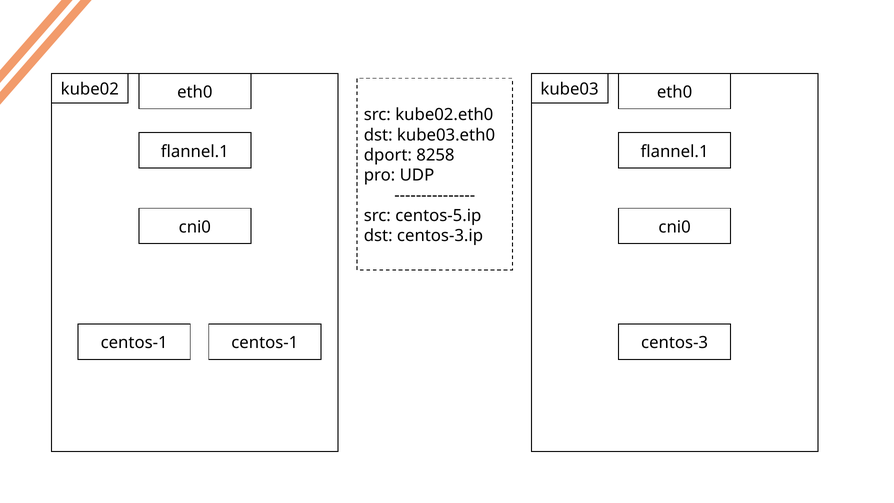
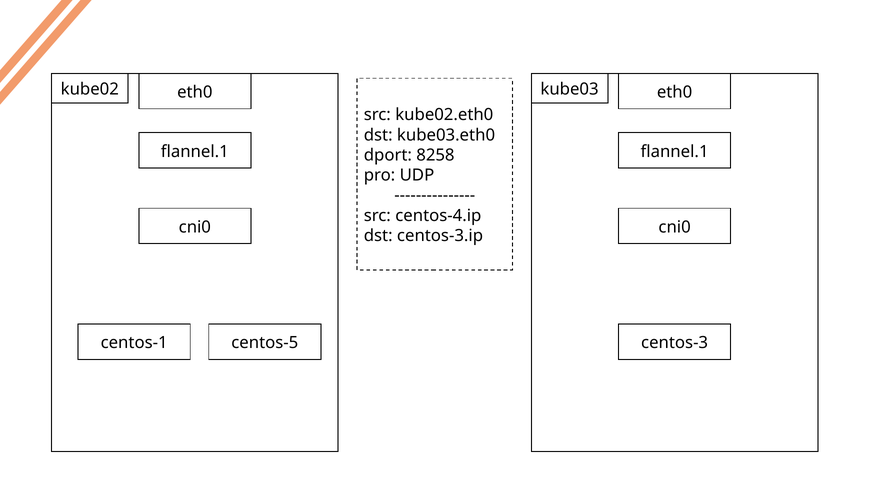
centos-5.ip: centos-5.ip -> centos-4.ip
centos-1 centos-1: centos-1 -> centos-5
